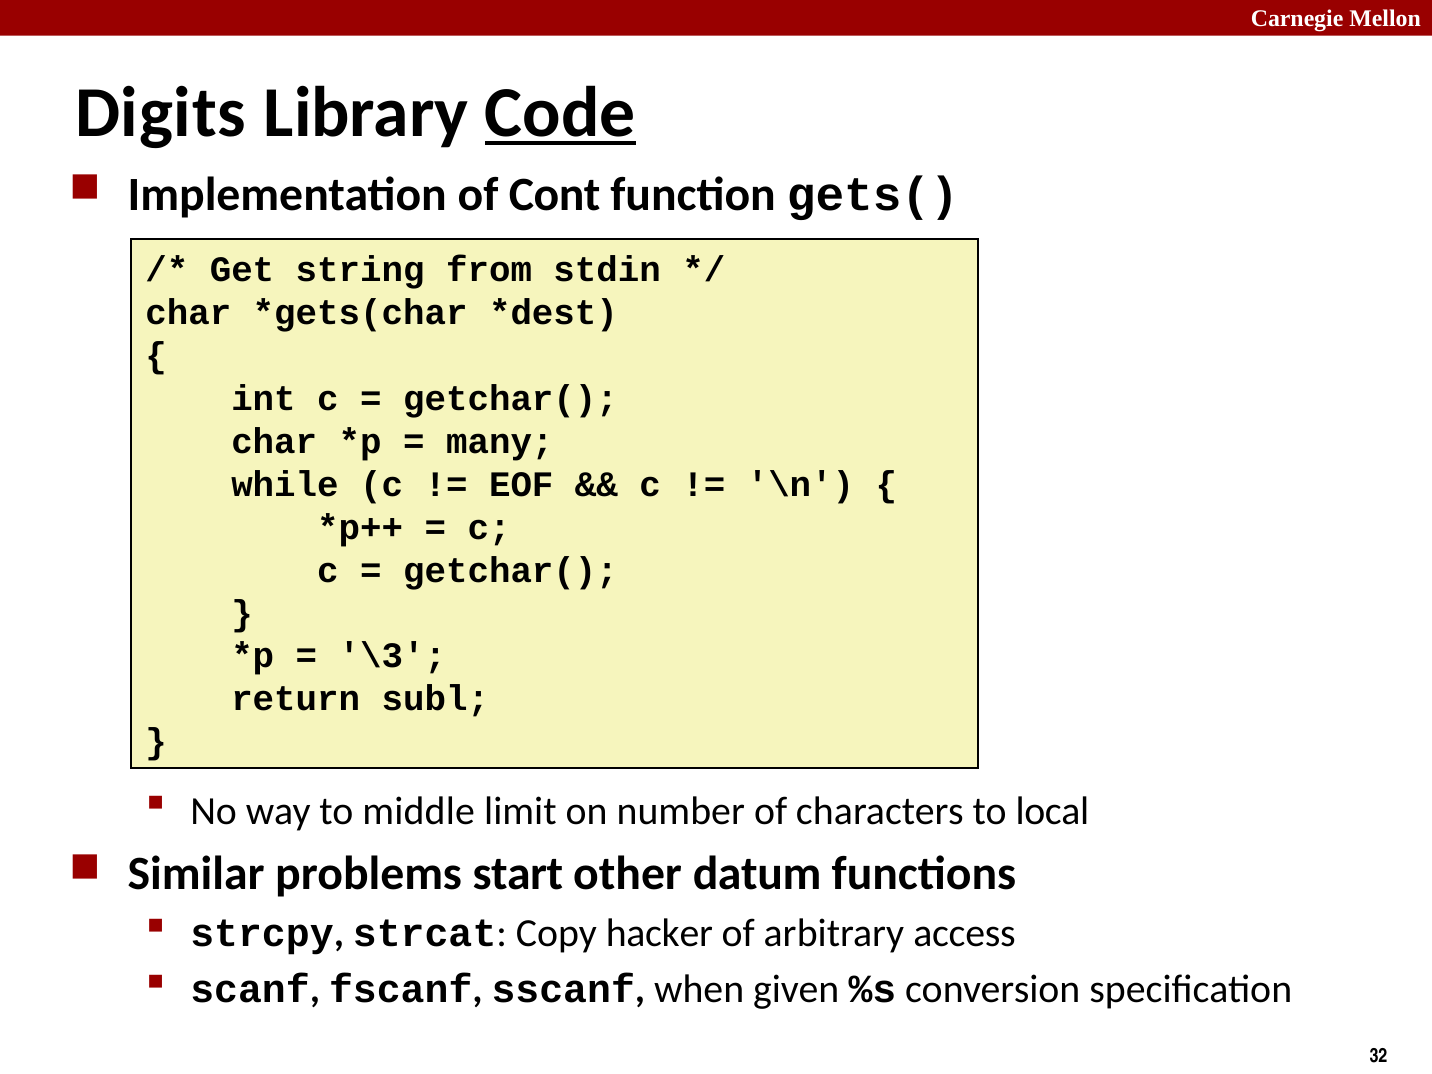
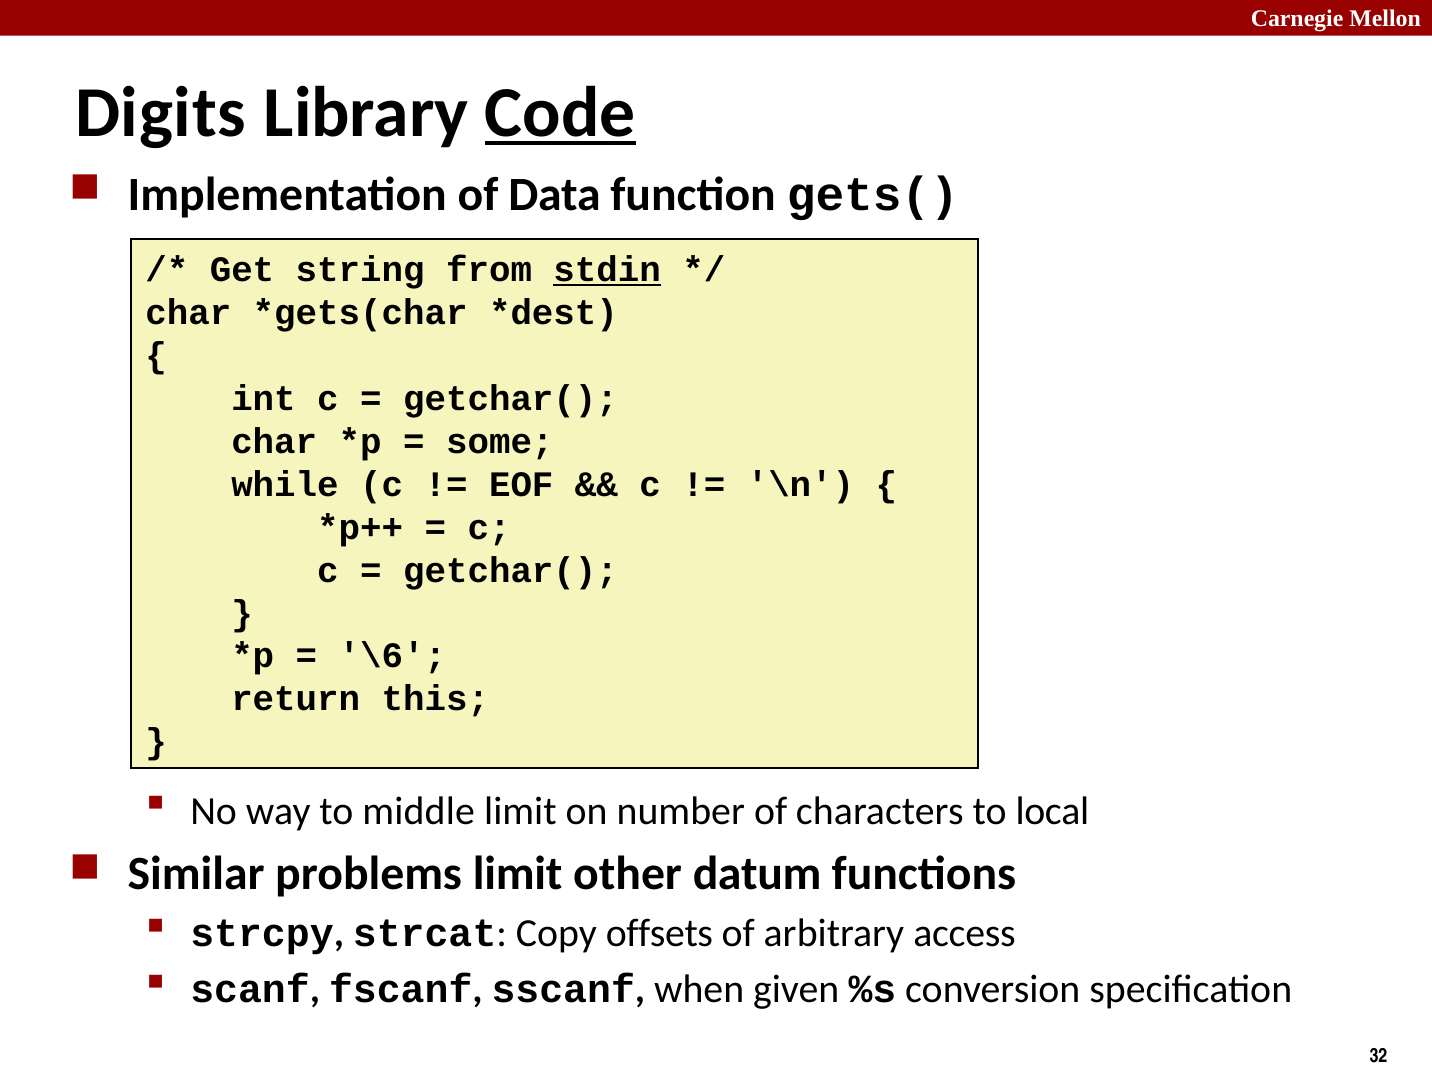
Cont: Cont -> Data
stdin underline: none -> present
many: many -> some
\3: \3 -> \6
subl: subl -> this
problems start: start -> limit
hacker: hacker -> offsets
